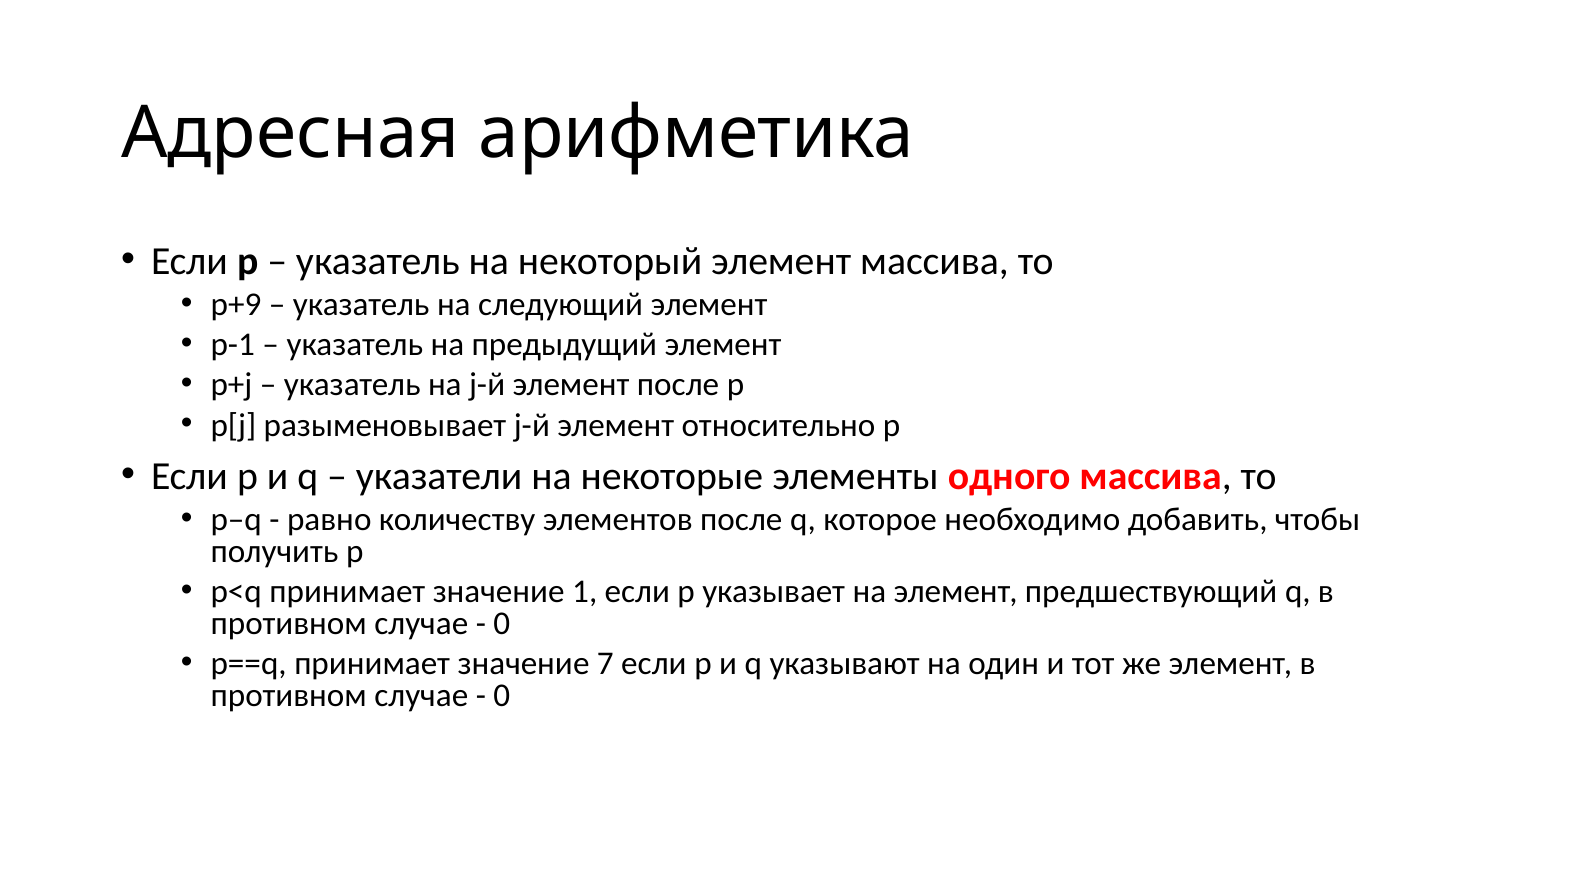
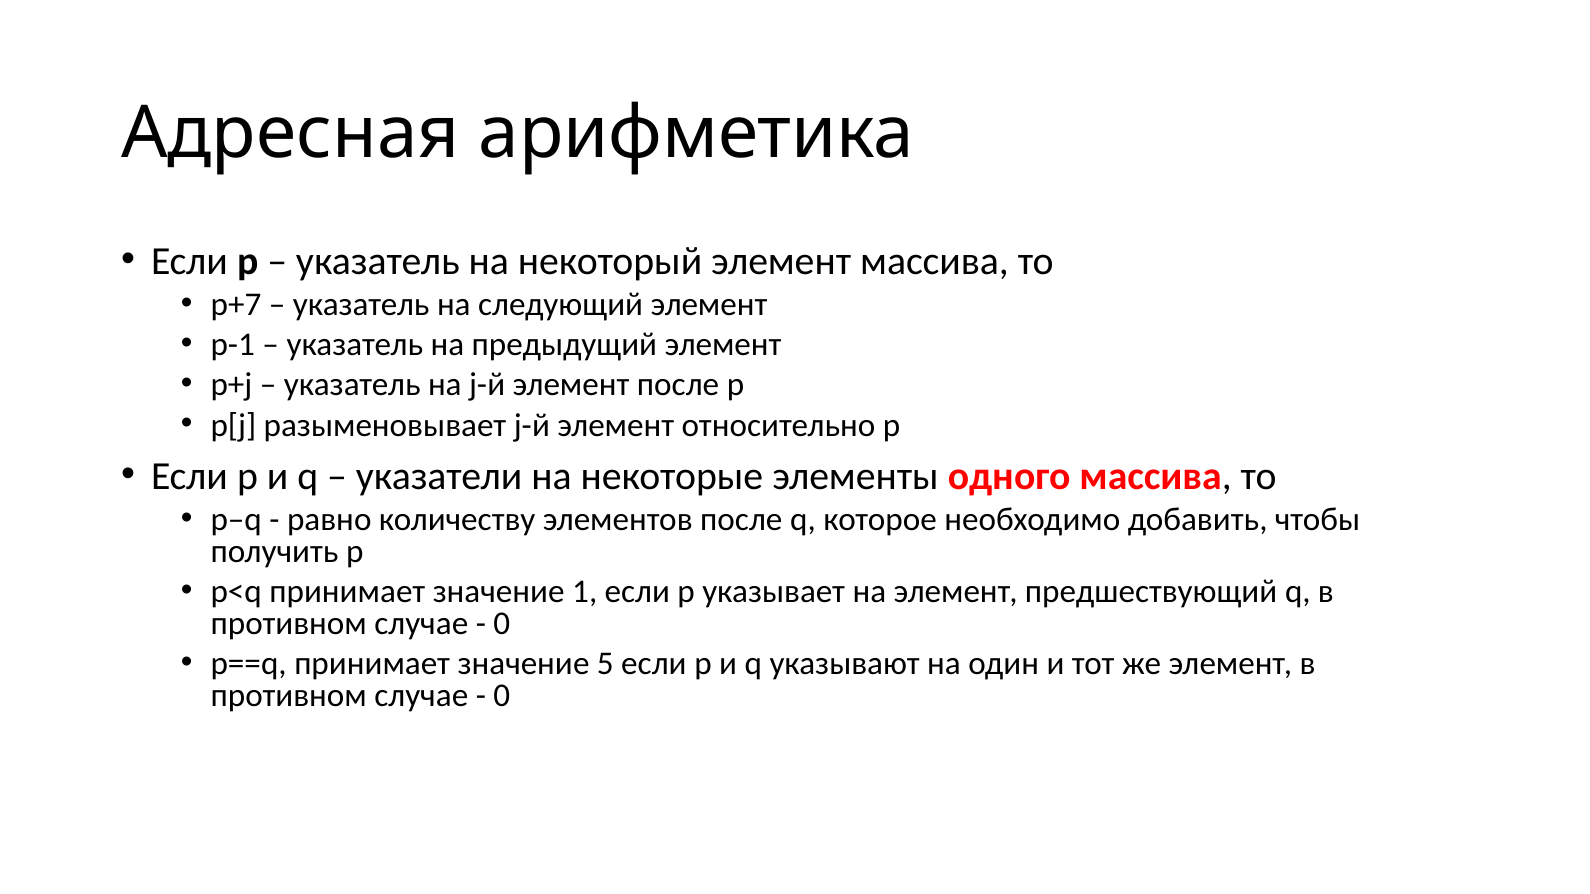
p+9: p+9 -> p+7
7: 7 -> 5
